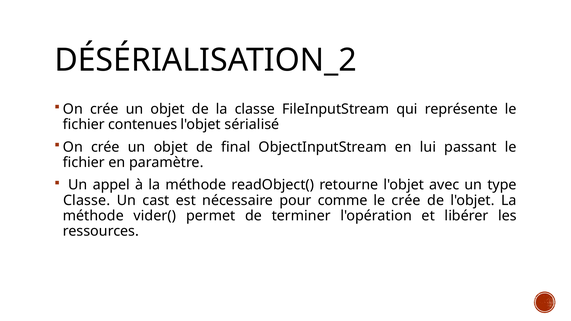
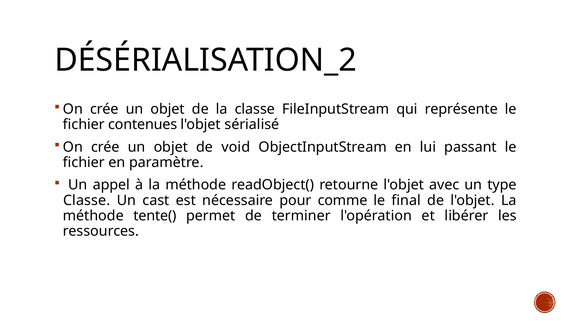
final: final -> void
le crée: crée -> final
vider(: vider( -> tente(
